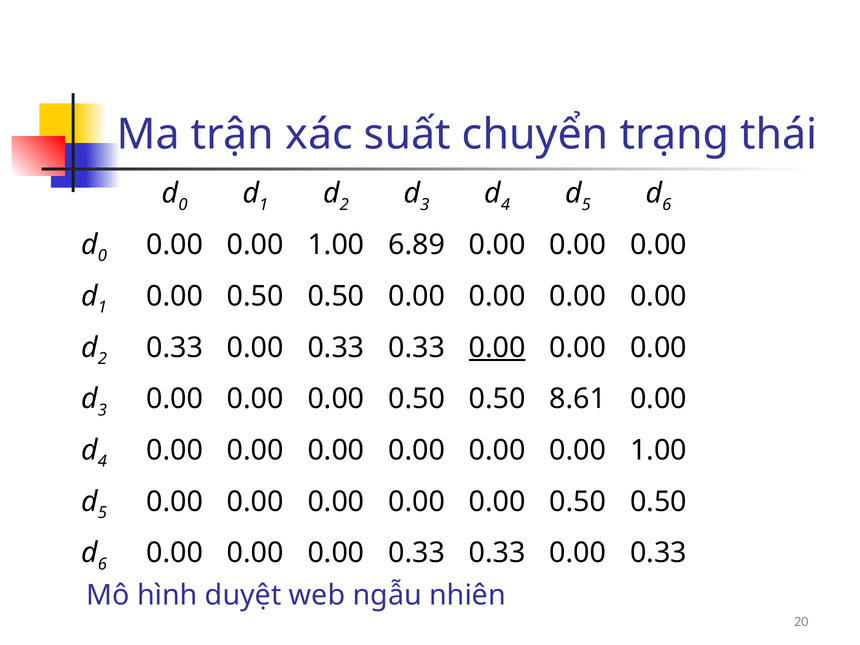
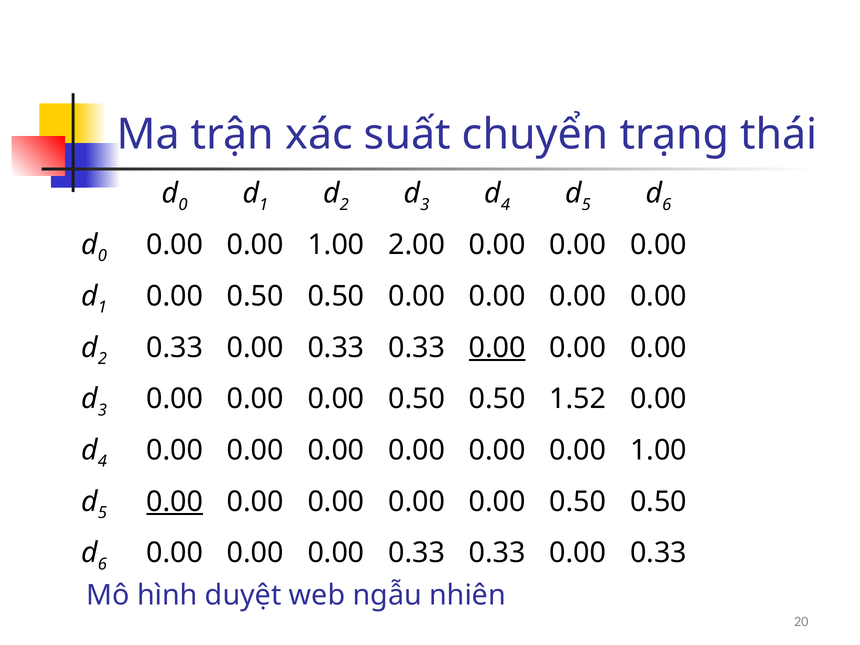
6.89: 6.89 -> 2.00
8.61: 8.61 -> 1.52
0.00 at (175, 502) underline: none -> present
